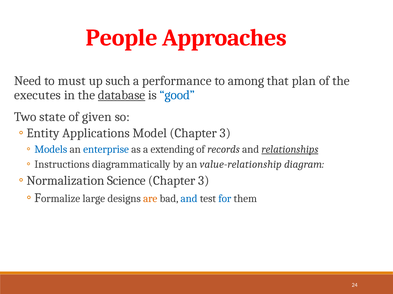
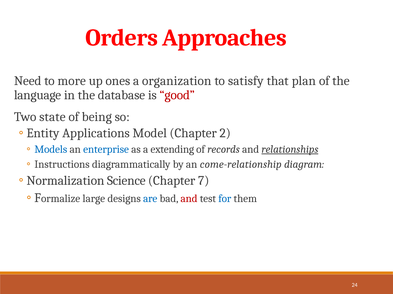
People: People -> Orders
must: must -> more
such: such -> ones
performance: performance -> organization
among: among -> satisfy
executes: executes -> language
database underline: present -> none
good colour: blue -> red
given: given -> being
Model Chapter 3: 3 -> 2
value-relationship: value-relationship -> come-relationship
3 at (204, 181): 3 -> 7
are colour: orange -> blue
and at (189, 199) colour: blue -> red
